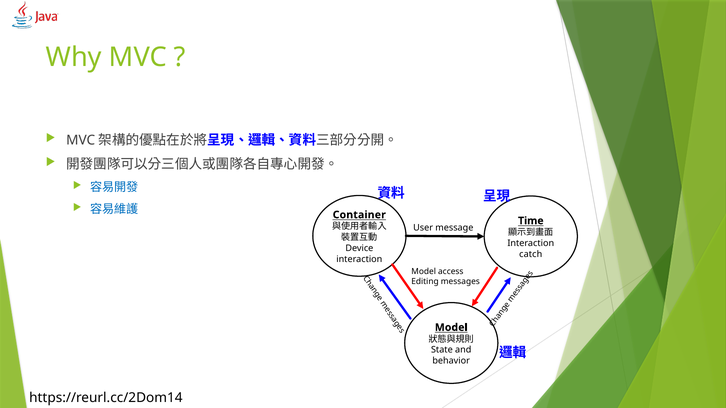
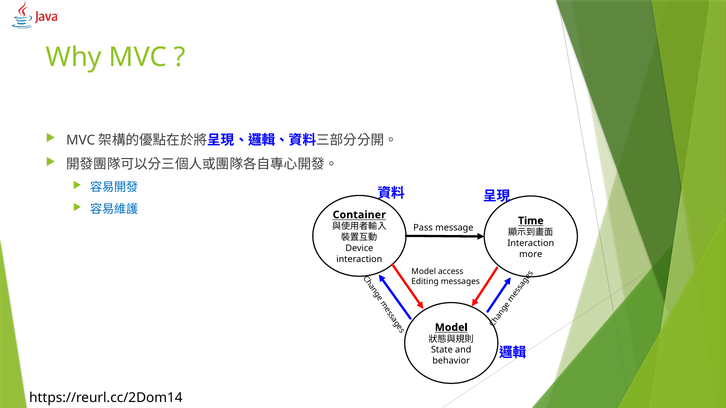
User: User -> Pass
catch: catch -> more
